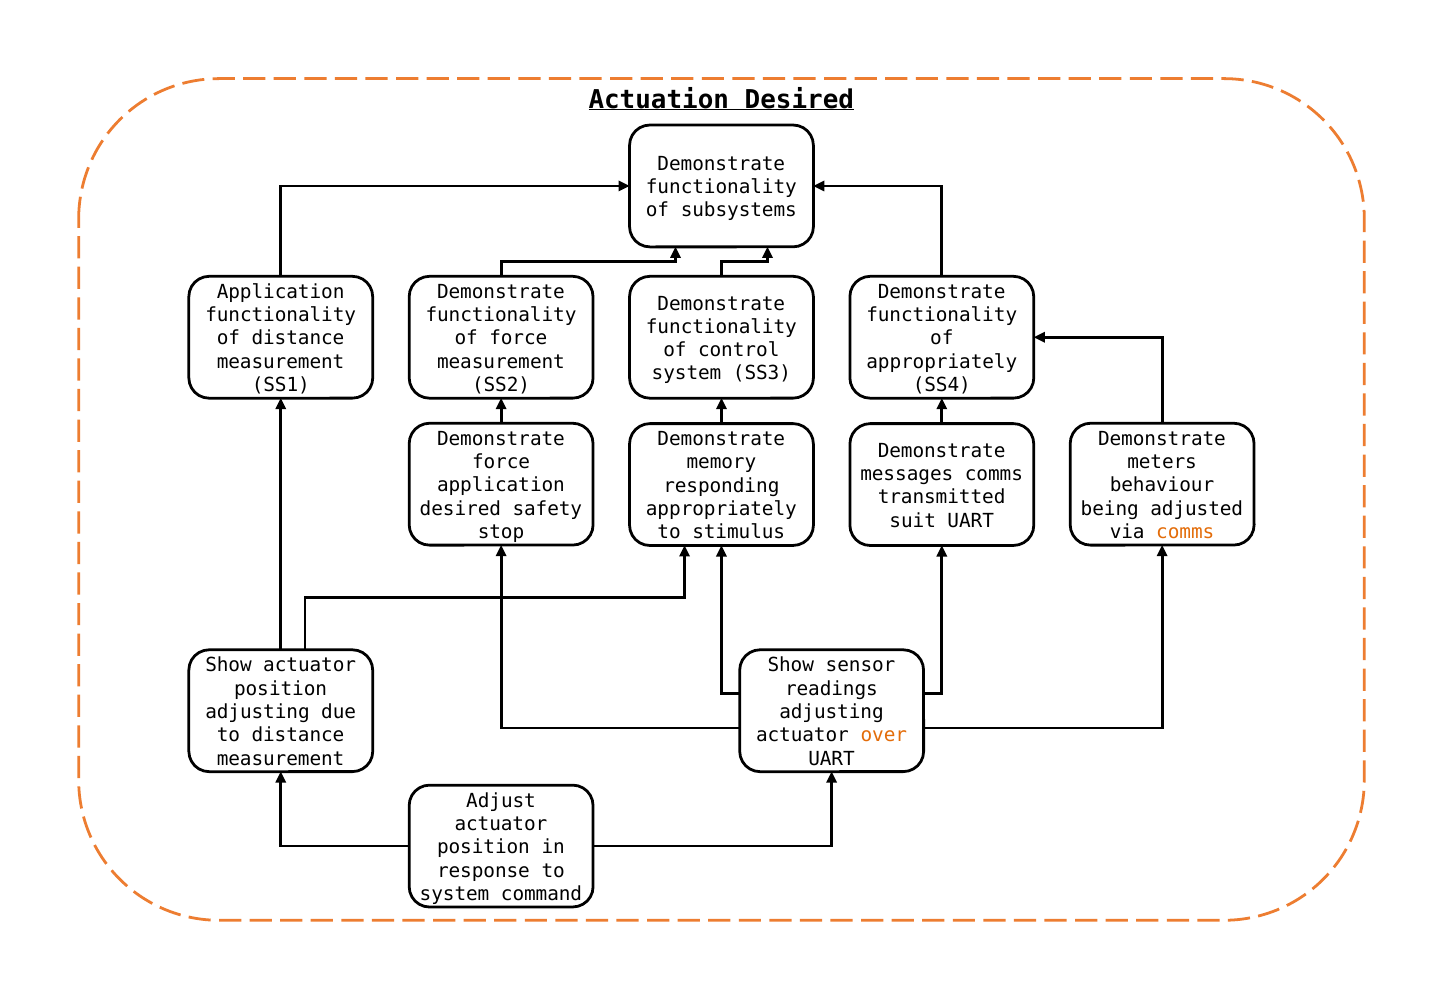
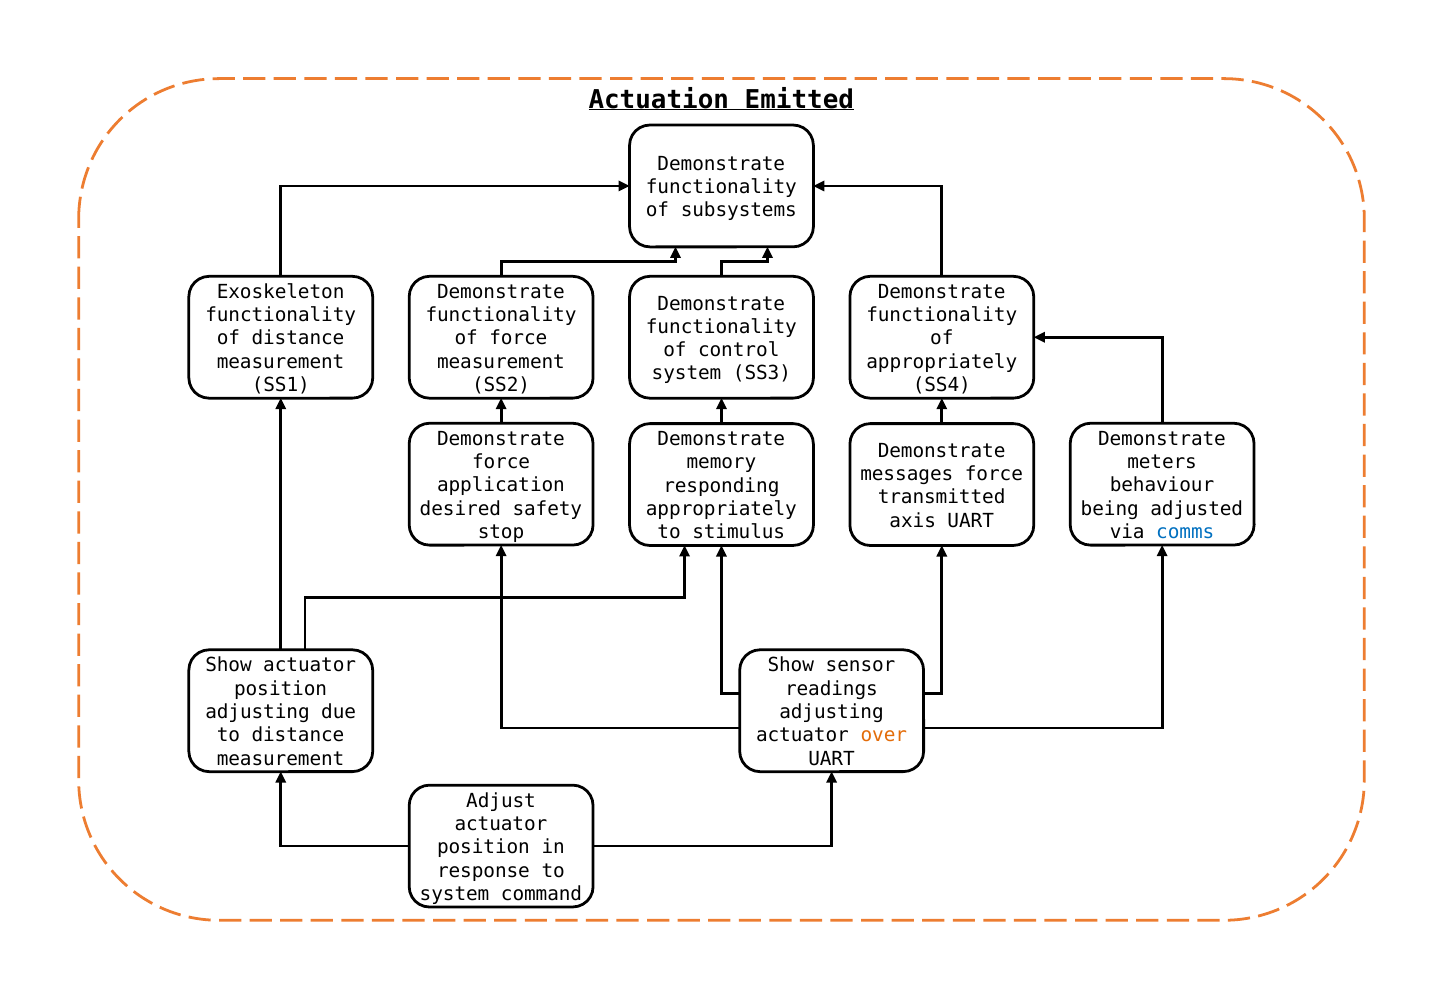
Actuation Desired: Desired -> Emitted
Application at (281, 292): Application -> Exoskeleton
messages comms: comms -> force
suit: suit -> axis
comms at (1185, 532) colour: orange -> blue
